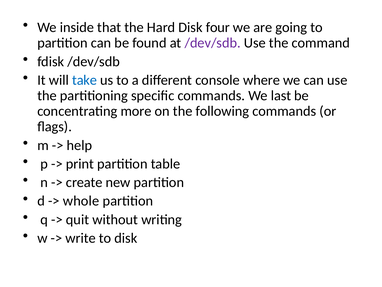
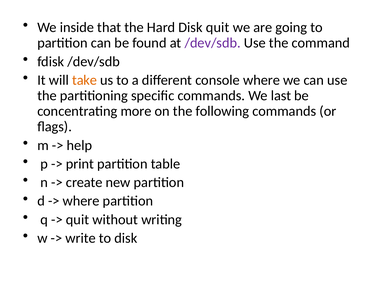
Disk four: four -> quit
take colour: blue -> orange
whole at (81, 201): whole -> where
